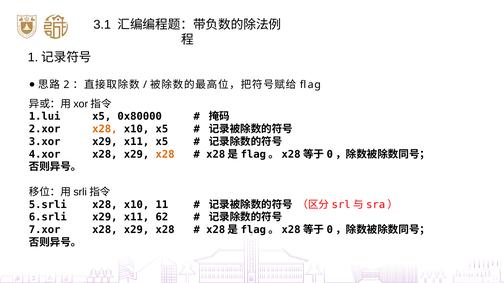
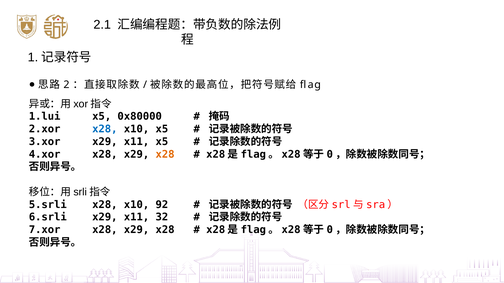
3.1: 3.1 -> 2.1
x28 at (105, 129) colour: orange -> blue
11: 11 -> 92
62: 62 -> 32
